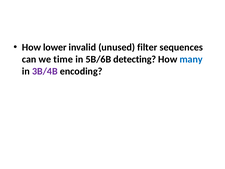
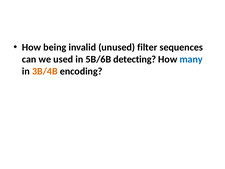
lower: lower -> being
time: time -> used
3B/4B colour: purple -> orange
